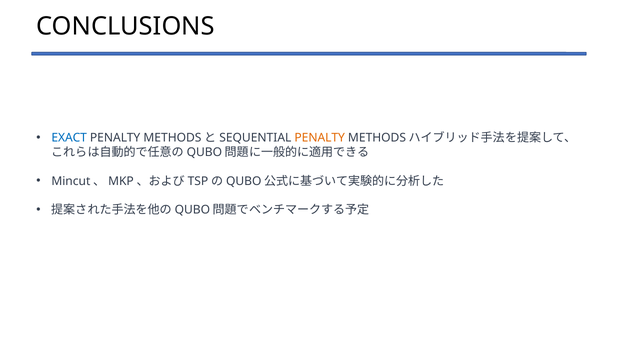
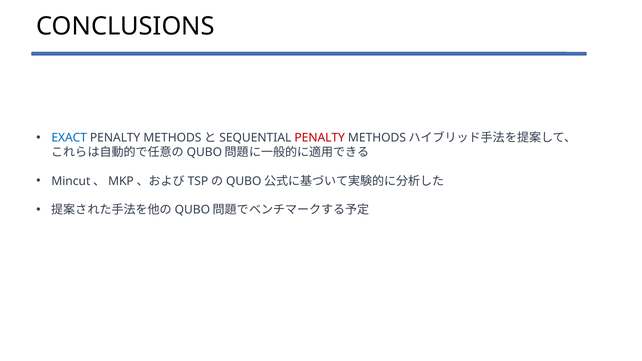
PENALTY at (320, 138) colour: orange -> red
